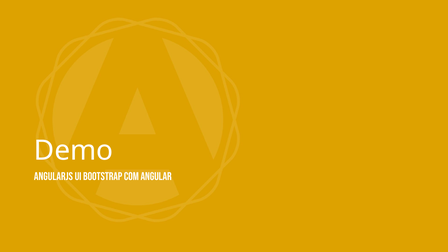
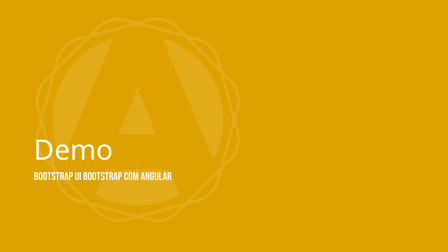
Angularjs at (53, 176): Angularjs -> Bootstrap
